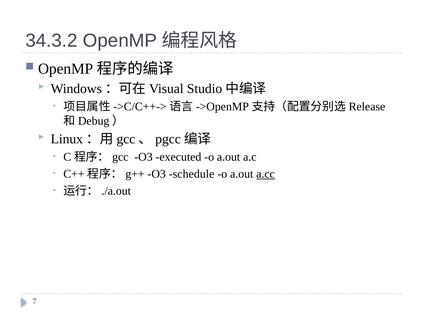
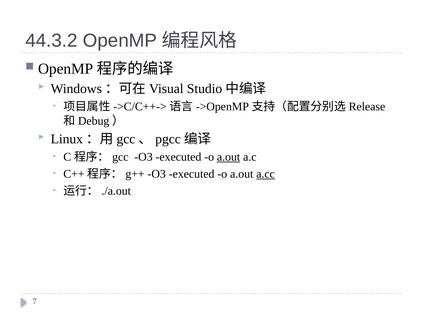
34.3.2: 34.3.2 -> 44.3.2
a.out at (229, 157) underline: none -> present
schedule at (192, 174): schedule -> executed
